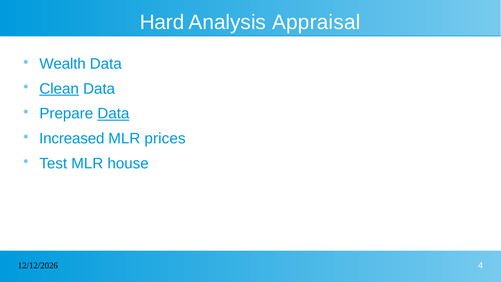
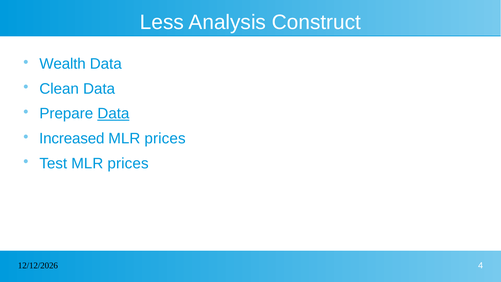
Hard: Hard -> Less
Appraisal: Appraisal -> Construct
Clean underline: present -> none
Test MLR house: house -> prices
